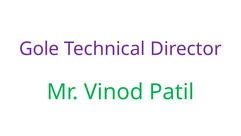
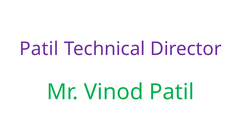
Gole at (39, 49): Gole -> Patil
